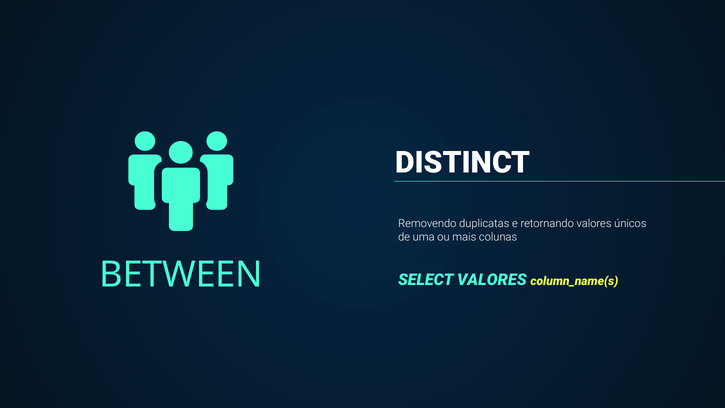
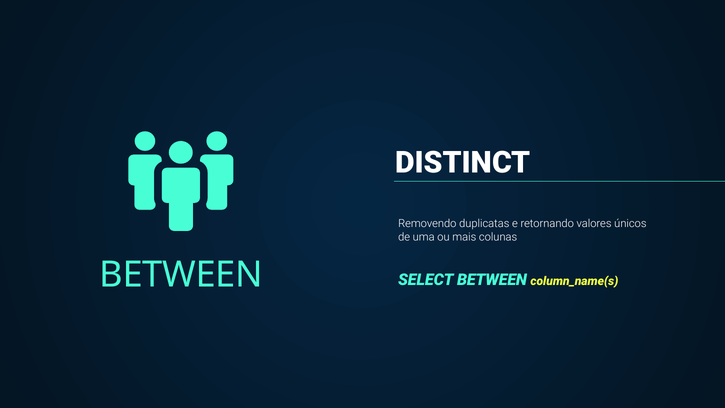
SELECT VALORES: VALORES -> BETWEEN
